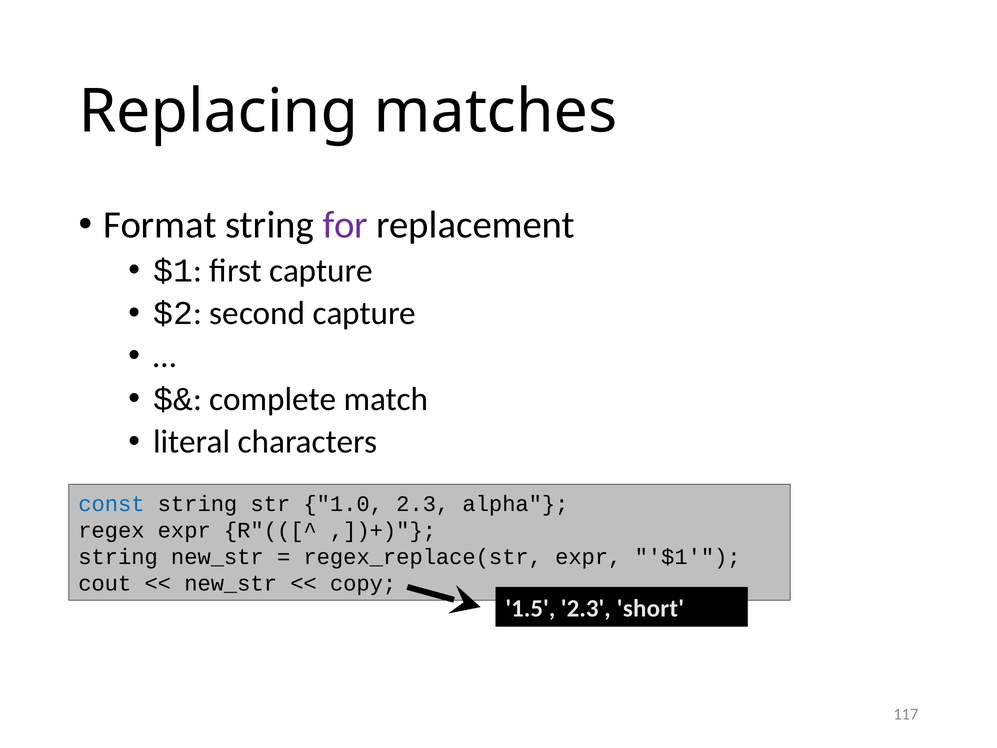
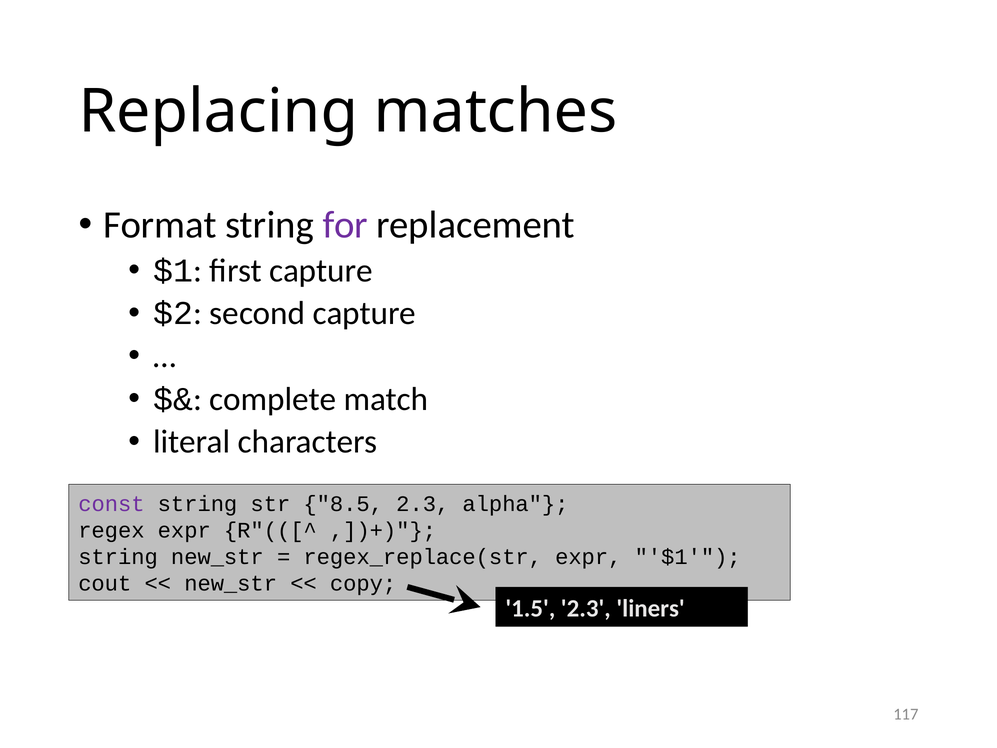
const colour: blue -> purple
1.0: 1.0 -> 8.5
short: short -> liners
